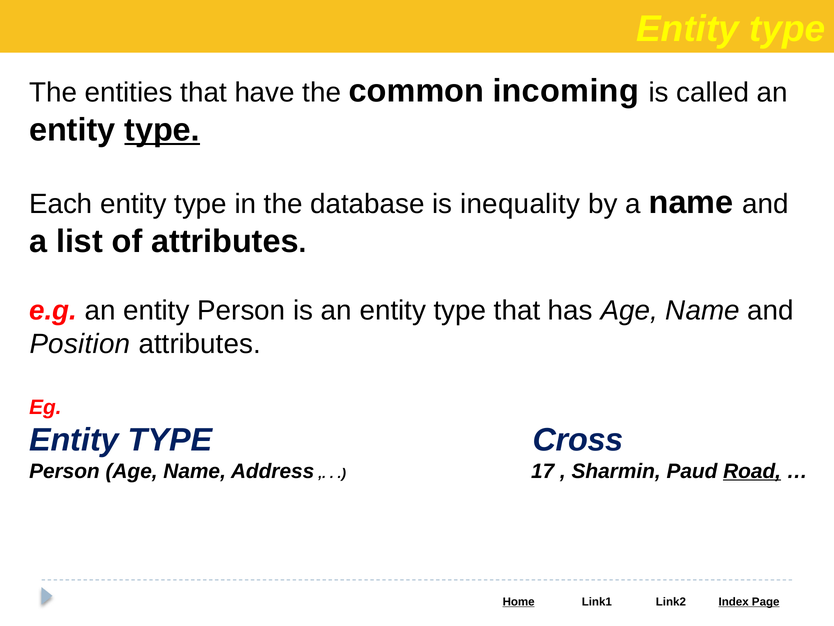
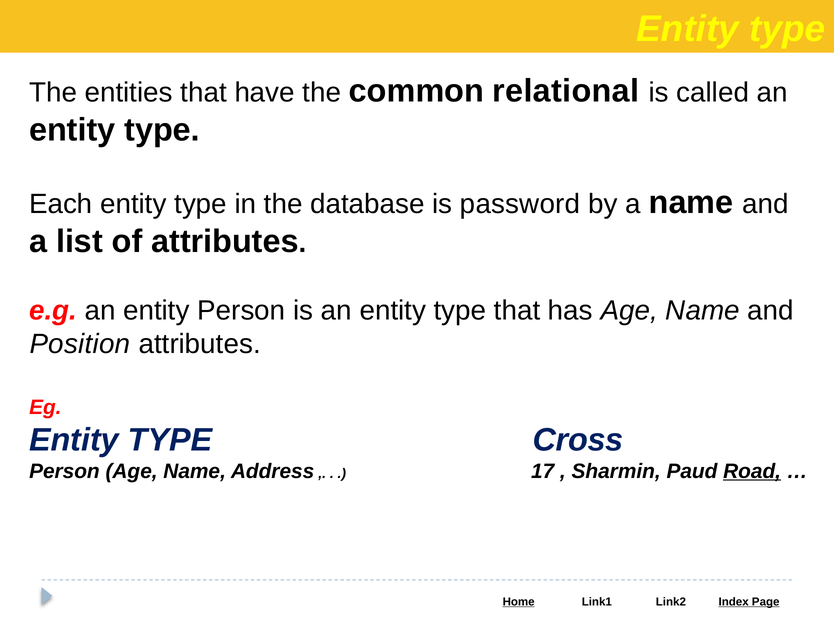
incoming: incoming -> relational
type at (162, 130) underline: present -> none
inequality: inequality -> password
